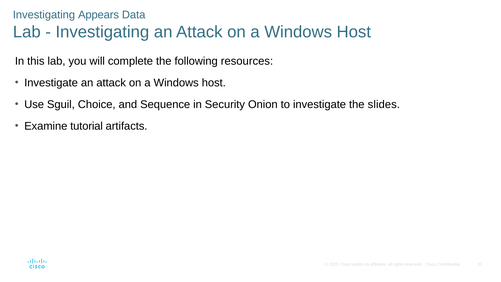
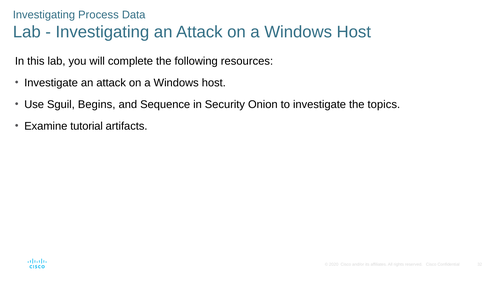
Appears: Appears -> Process
Choice: Choice -> Begins
slides: slides -> topics
